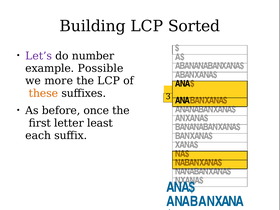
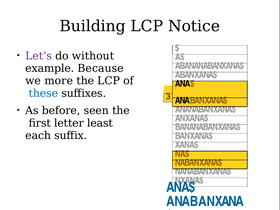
Sorted: Sorted -> Notice
number: number -> without
Possible: Possible -> Because
these colour: orange -> blue
once: once -> seen
